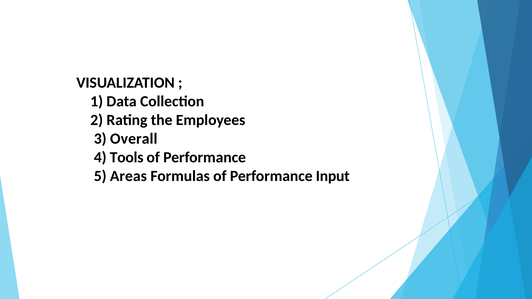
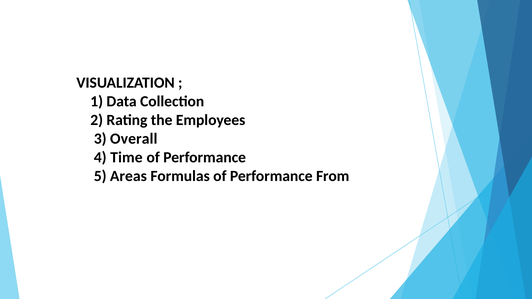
Tools: Tools -> Time
Input: Input -> From
